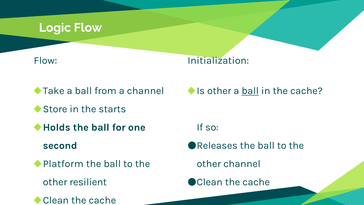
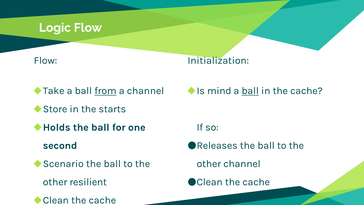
from underline: none -> present
Is other: other -> mind
Platform: Platform -> Scenario
